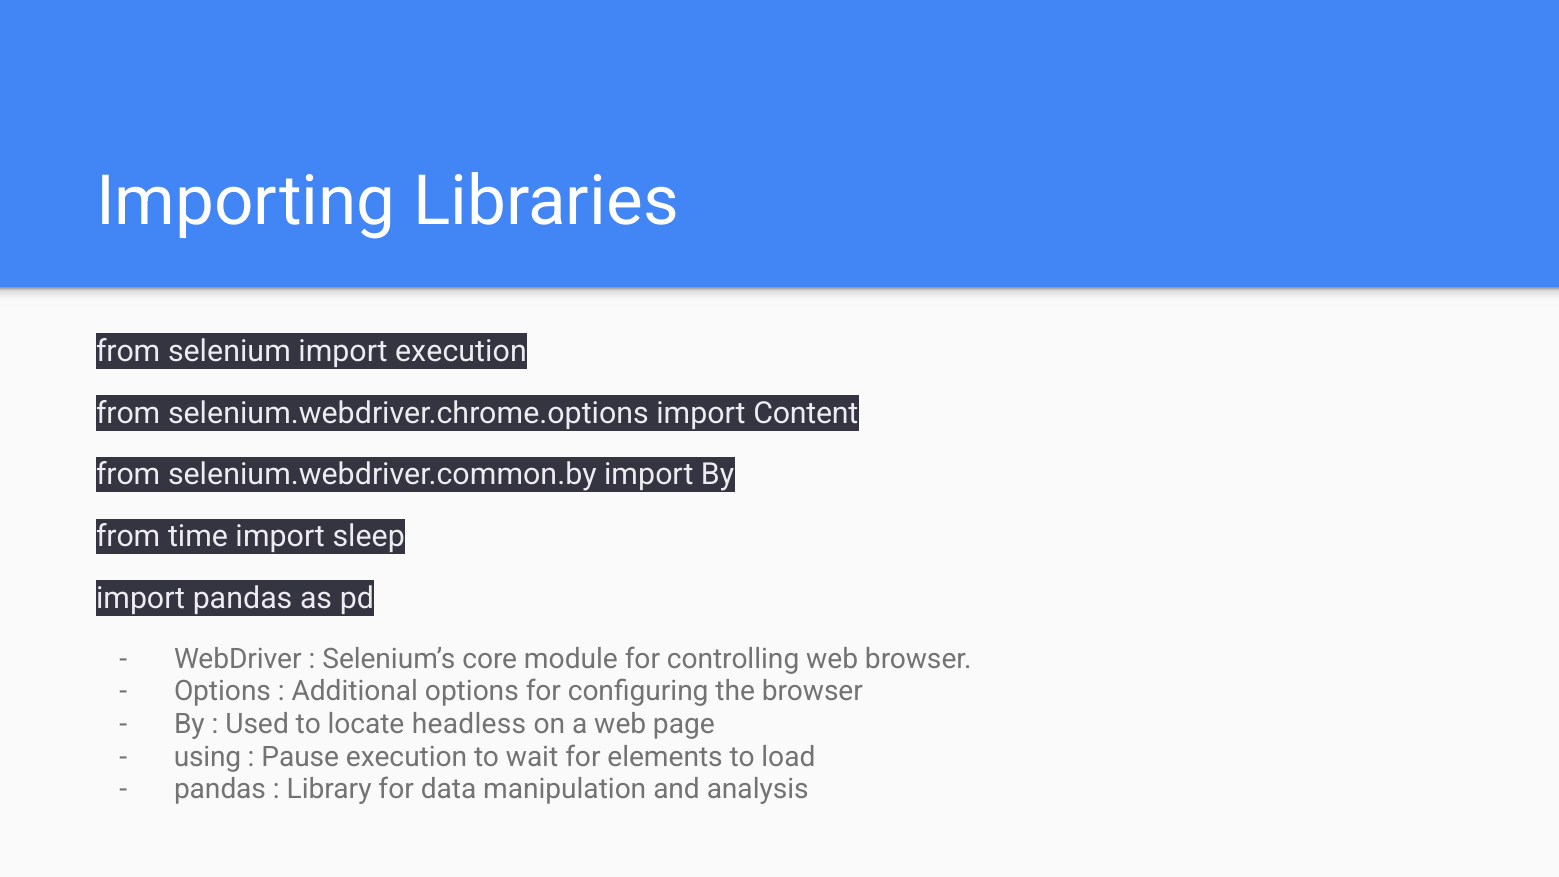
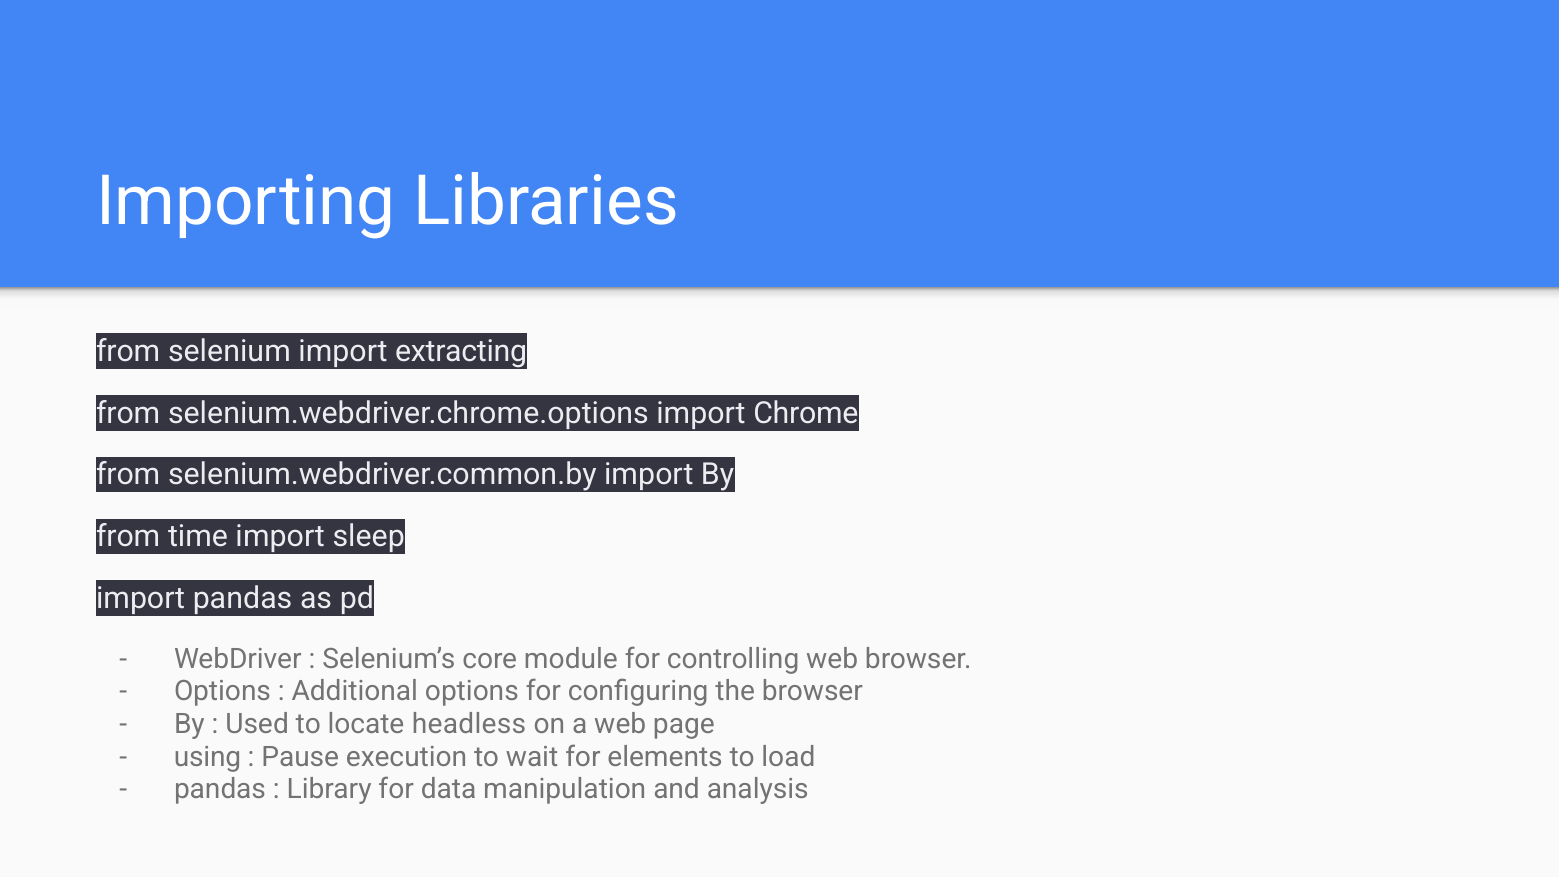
import execution: execution -> extracting
Content: Content -> Chrome
